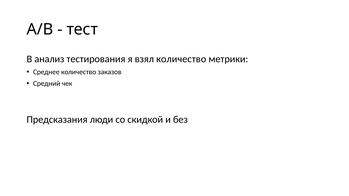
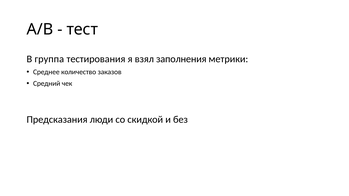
анализ: анализ -> группа
взял количество: количество -> заполнения
